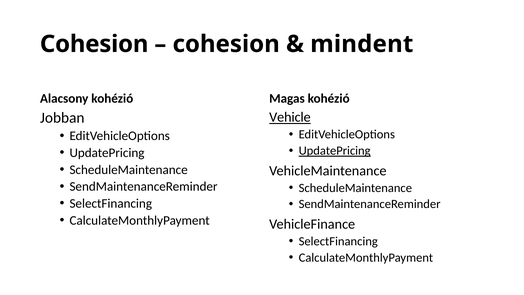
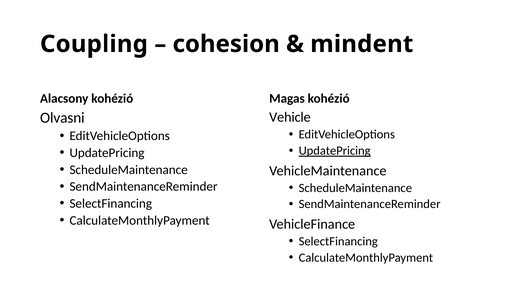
Cohesion at (94, 44): Cohesion -> Coupling
Vehicle underline: present -> none
Jobban: Jobban -> Olvasni
